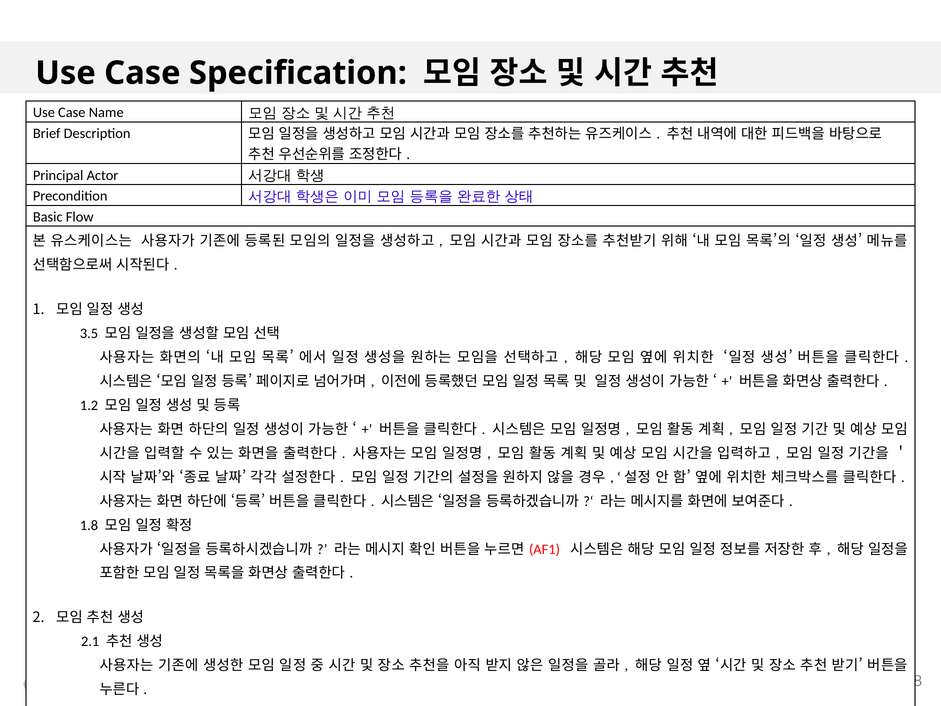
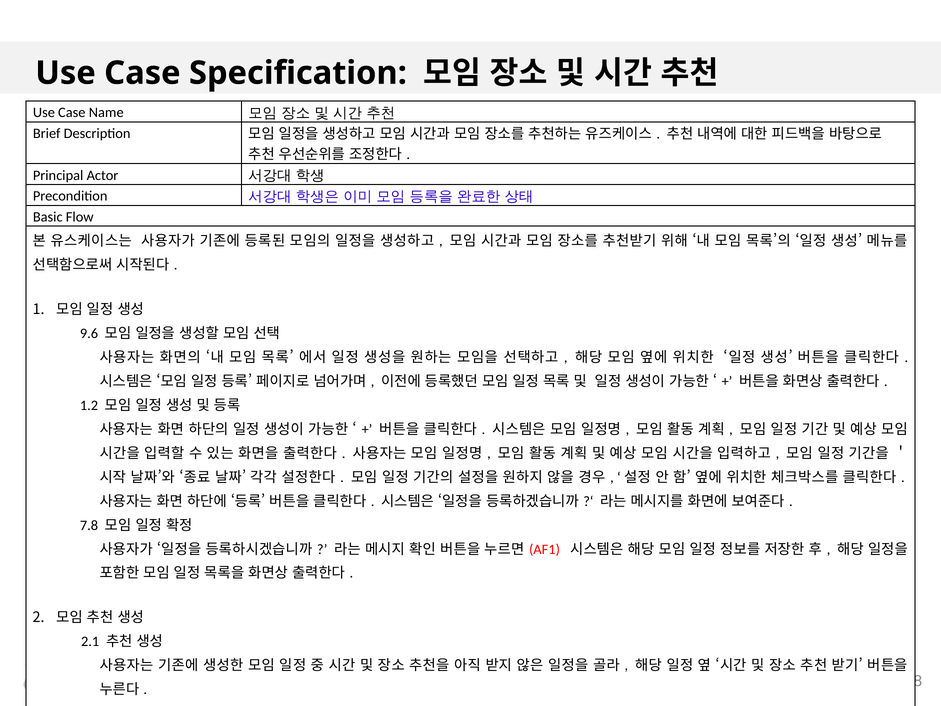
3.5: 3.5 -> 9.6
1.8: 1.8 -> 7.8
